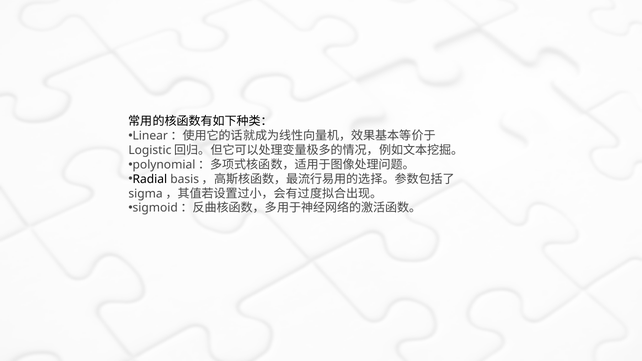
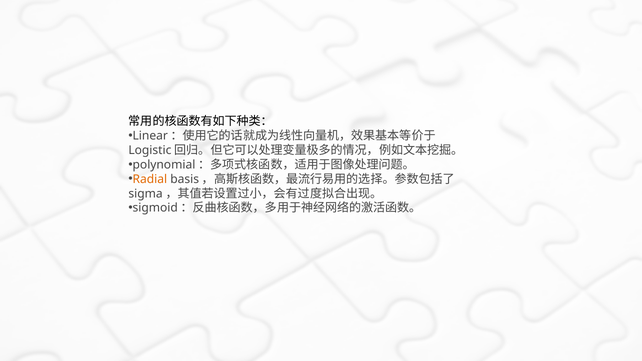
Radial colour: black -> orange
